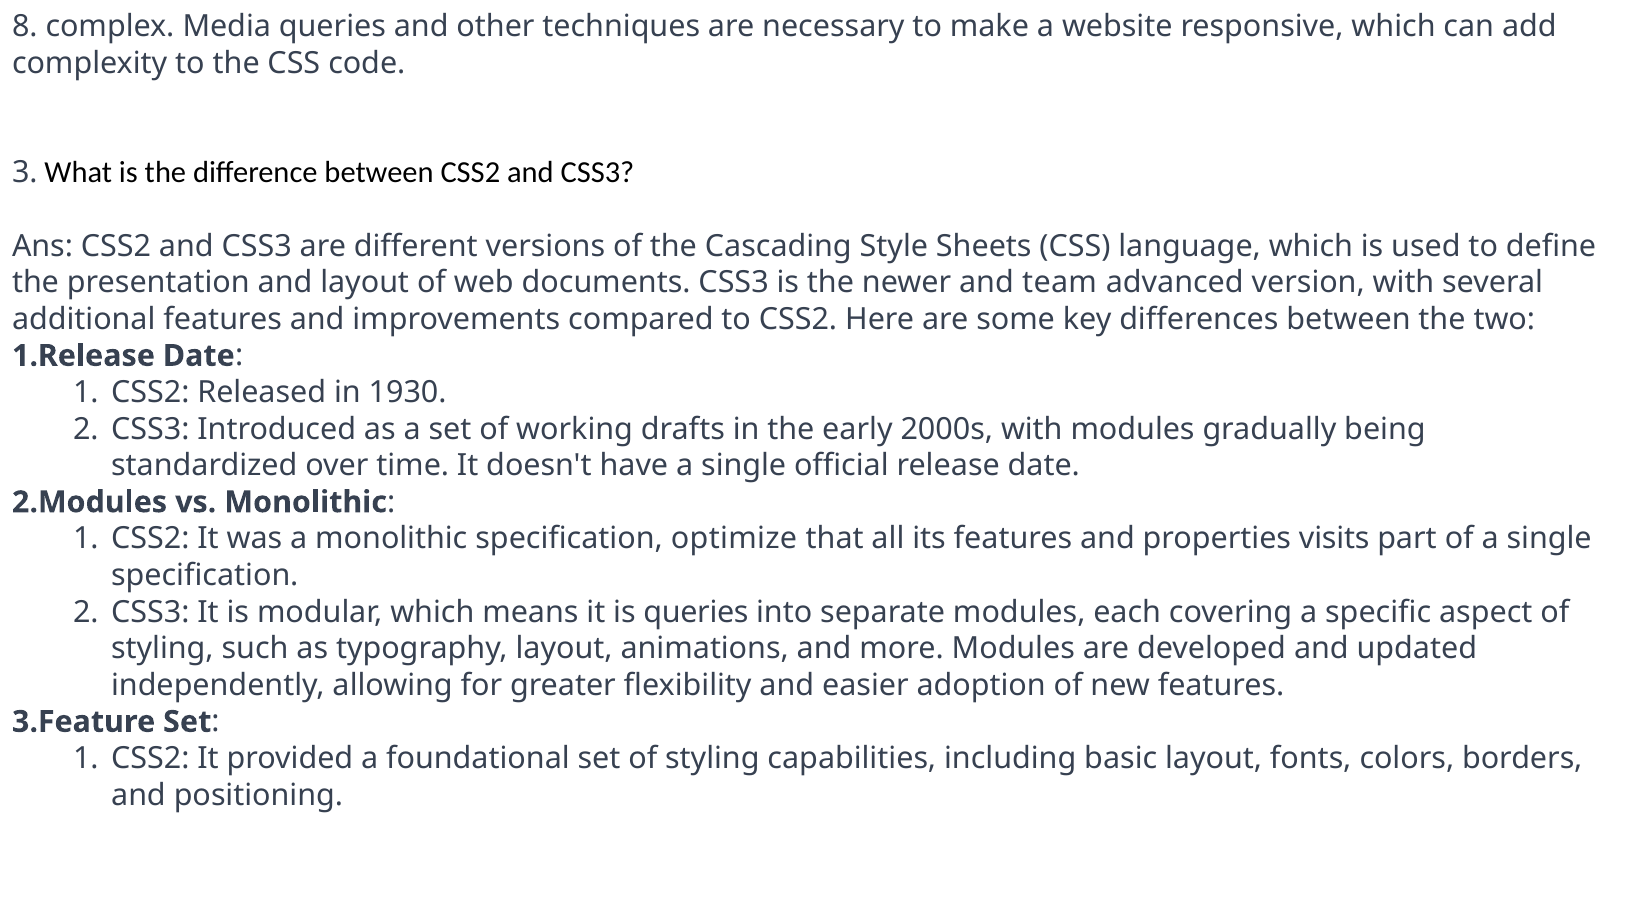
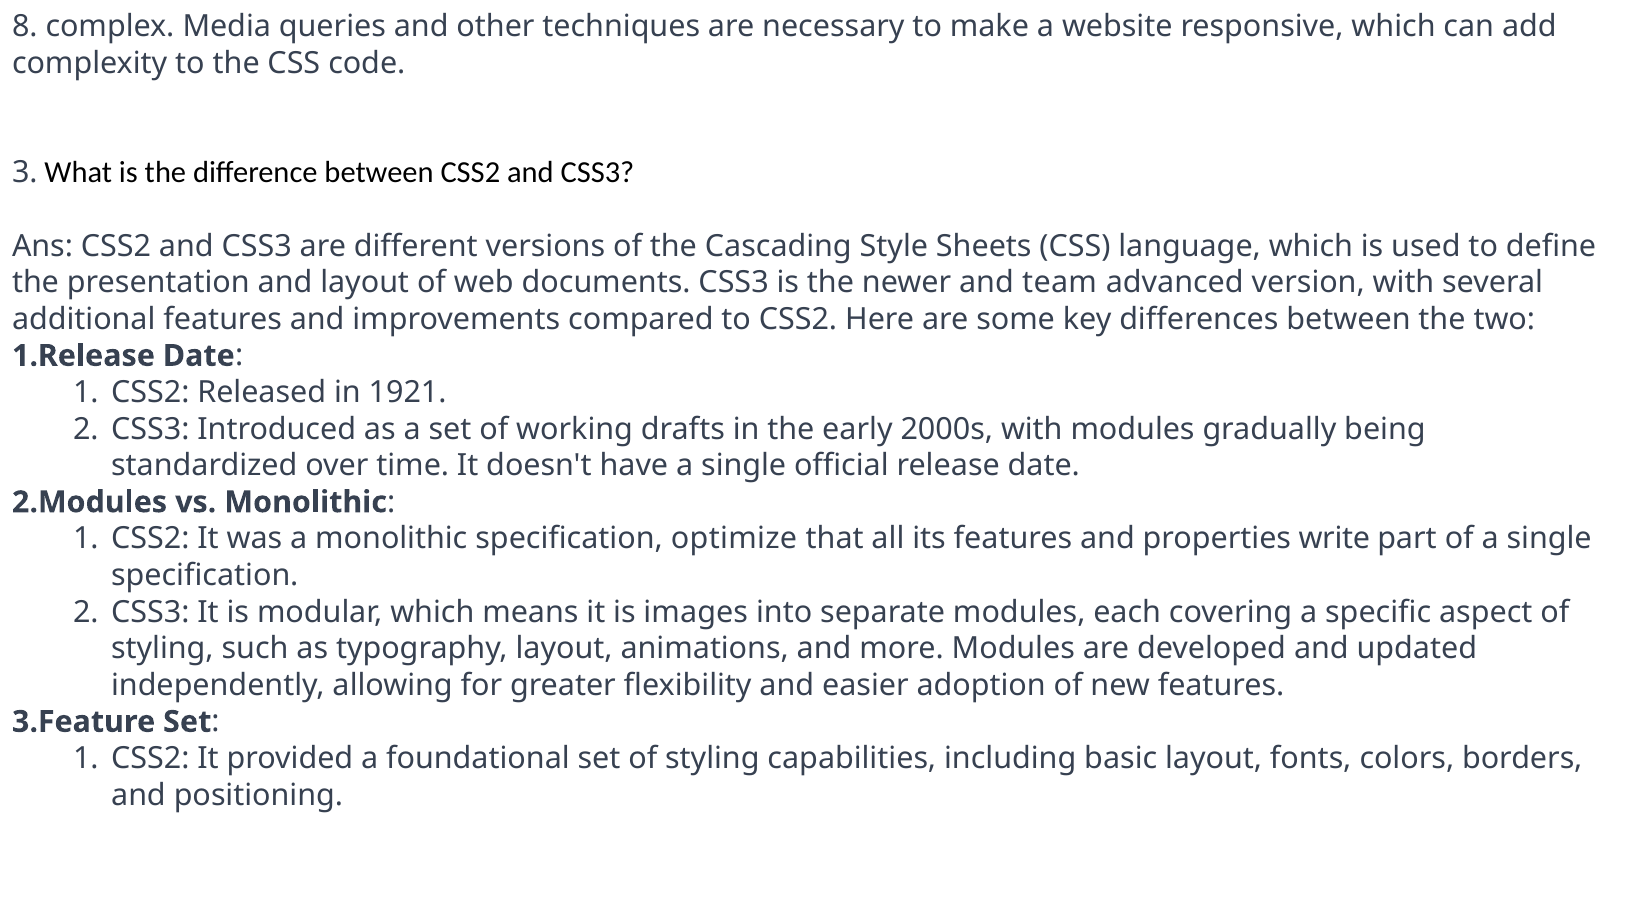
1930: 1930 -> 1921
visits: visits -> write
is queries: queries -> images
